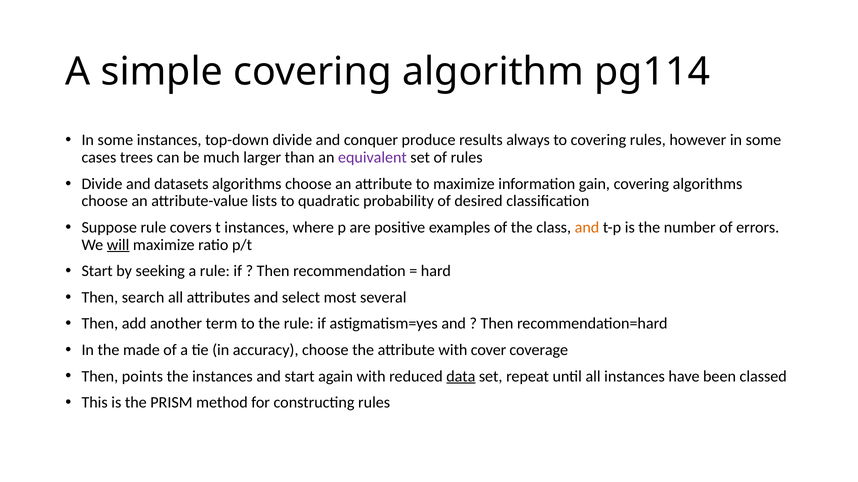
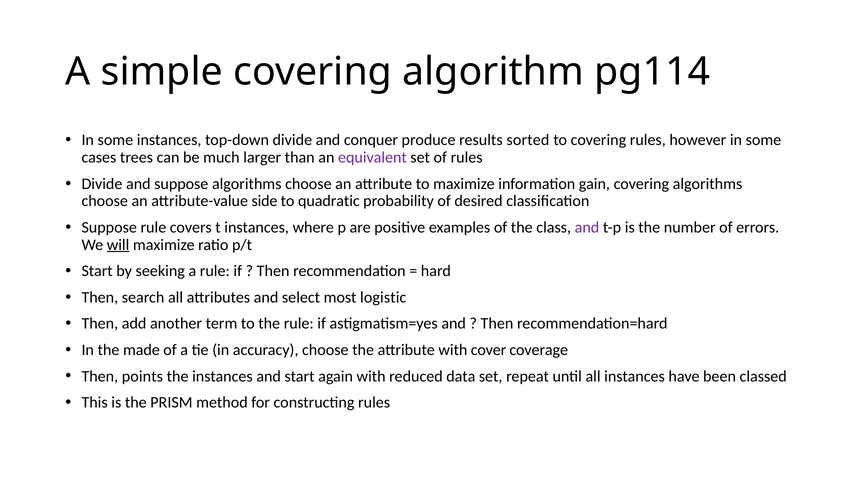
always: always -> sorted
and datasets: datasets -> suppose
lists: lists -> side
and at (587, 228) colour: orange -> purple
several: several -> logistic
data underline: present -> none
